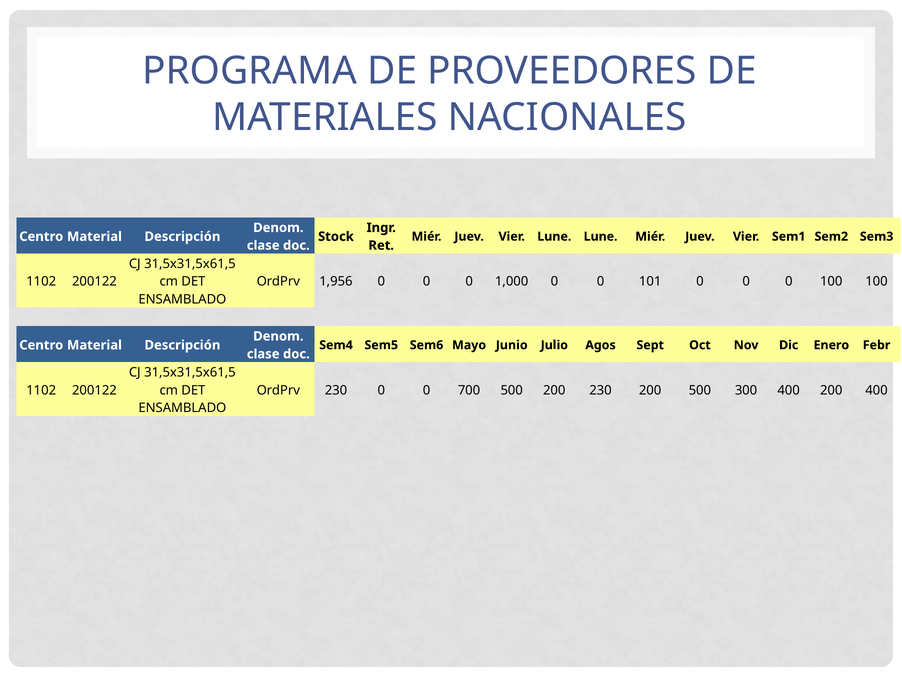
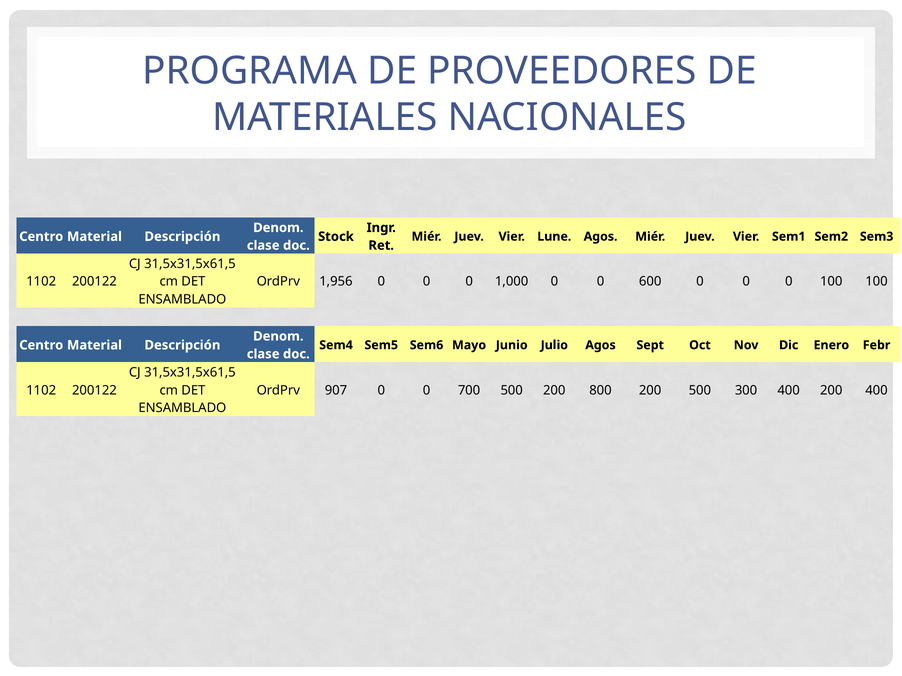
Lune Lune: Lune -> Agos
101: 101 -> 600
OrdPrv 230: 230 -> 907
200 230: 230 -> 800
